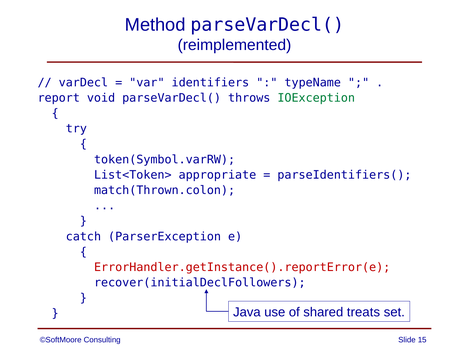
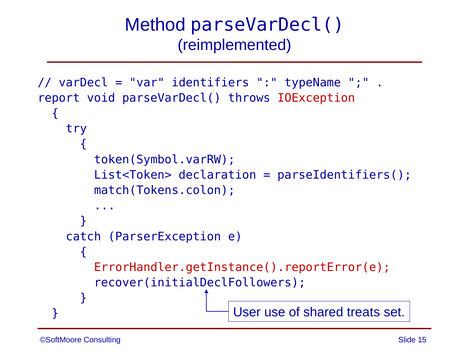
IOException colour: green -> red
appropriate: appropriate -> declaration
match(Thrown.colon: match(Thrown.colon -> match(Tokens.colon
Java: Java -> User
